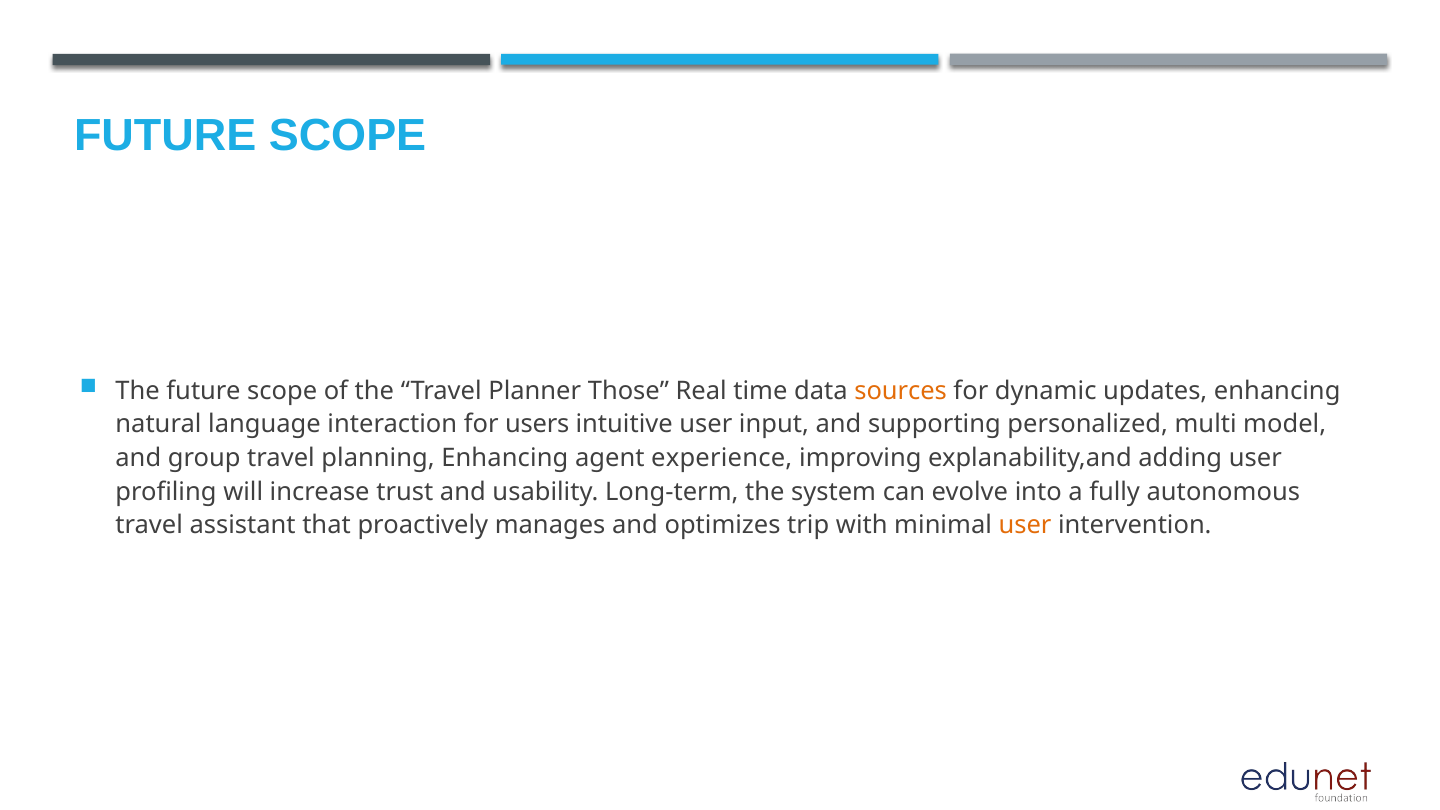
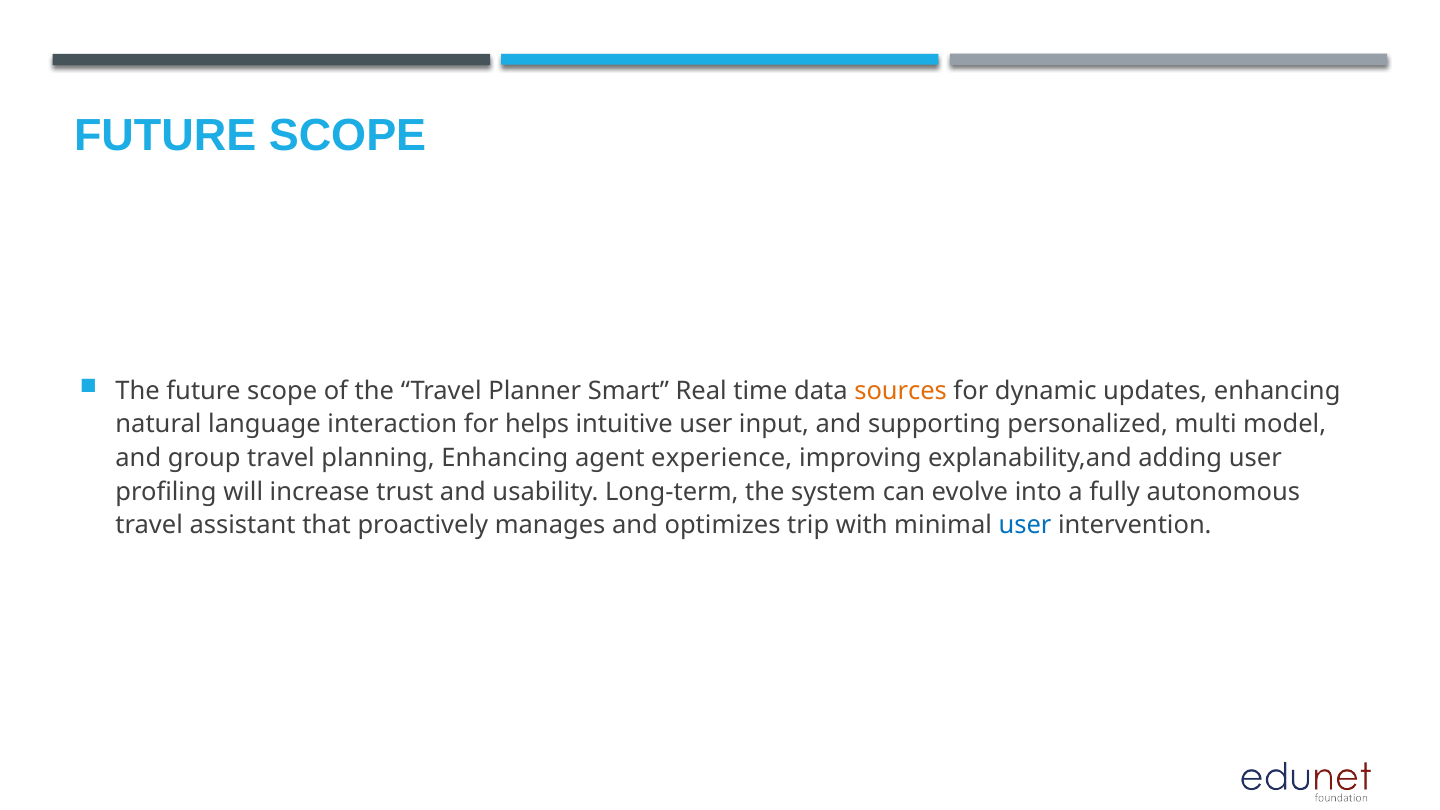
Those: Those -> Smart
users: users -> helps
user at (1025, 525) colour: orange -> blue
